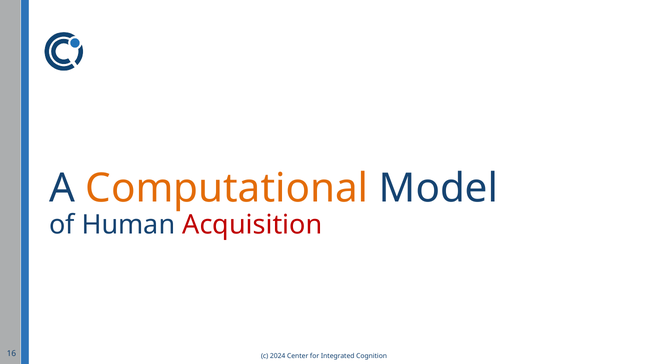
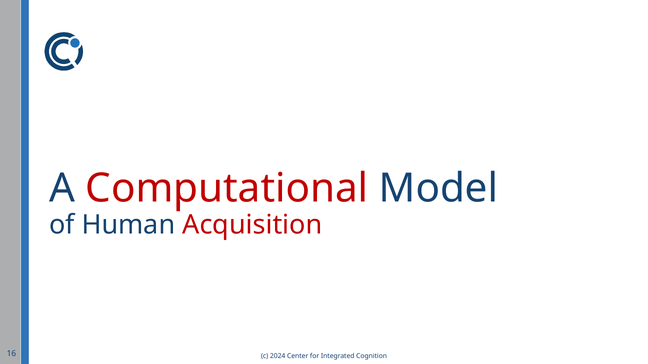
Computational colour: orange -> red
